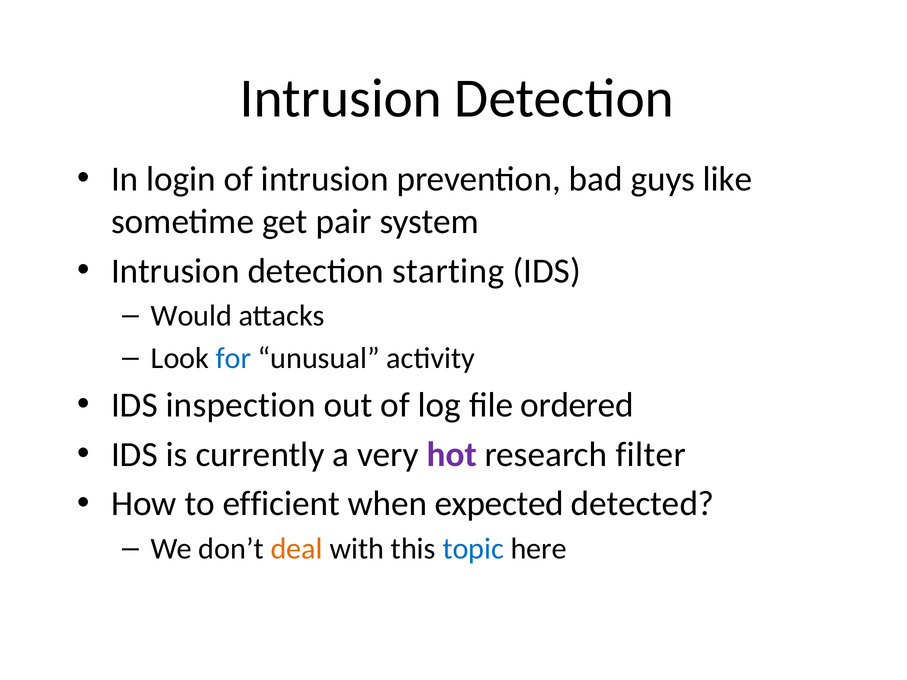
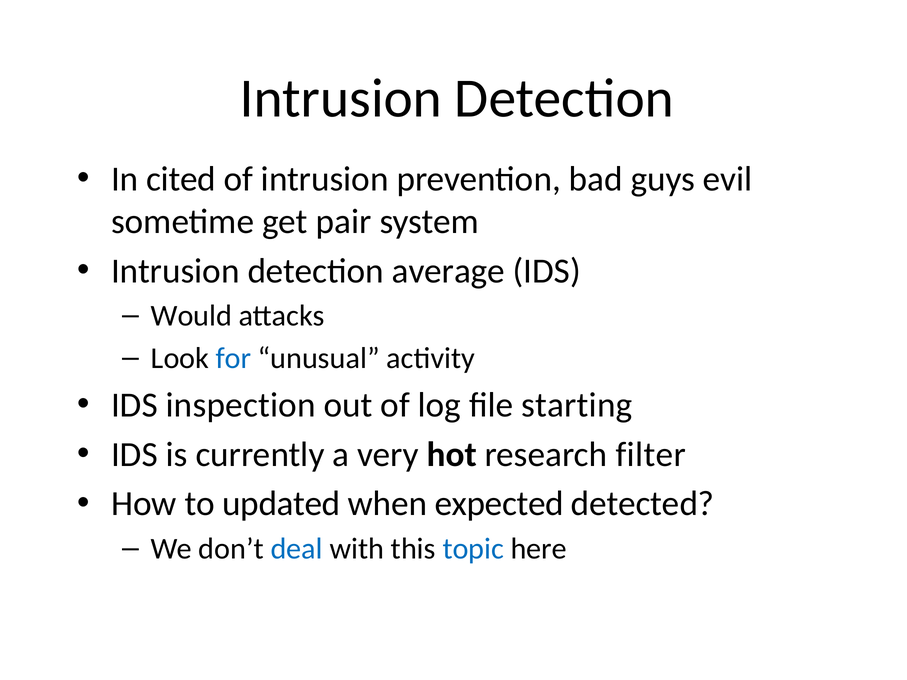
login: login -> cited
like: like -> evil
starting: starting -> average
ordered: ordered -> starting
hot colour: purple -> black
efficient: efficient -> updated
deal colour: orange -> blue
